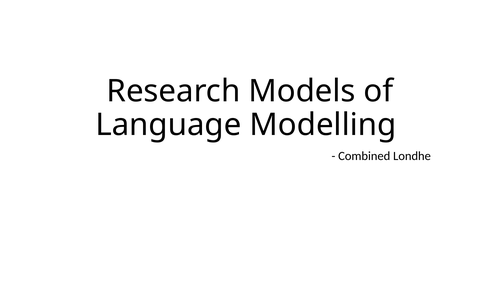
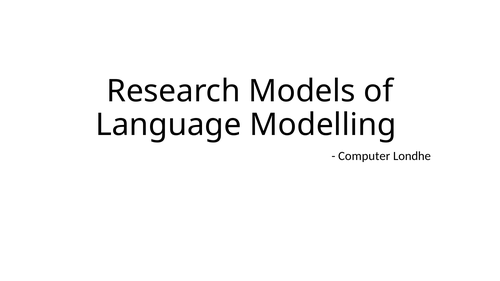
Combined: Combined -> Computer
